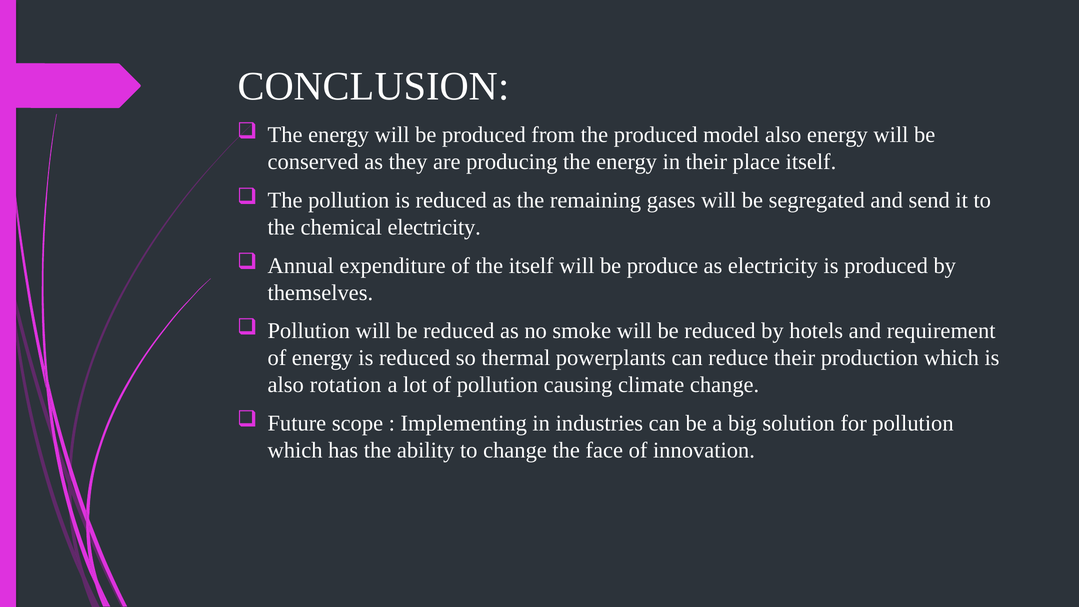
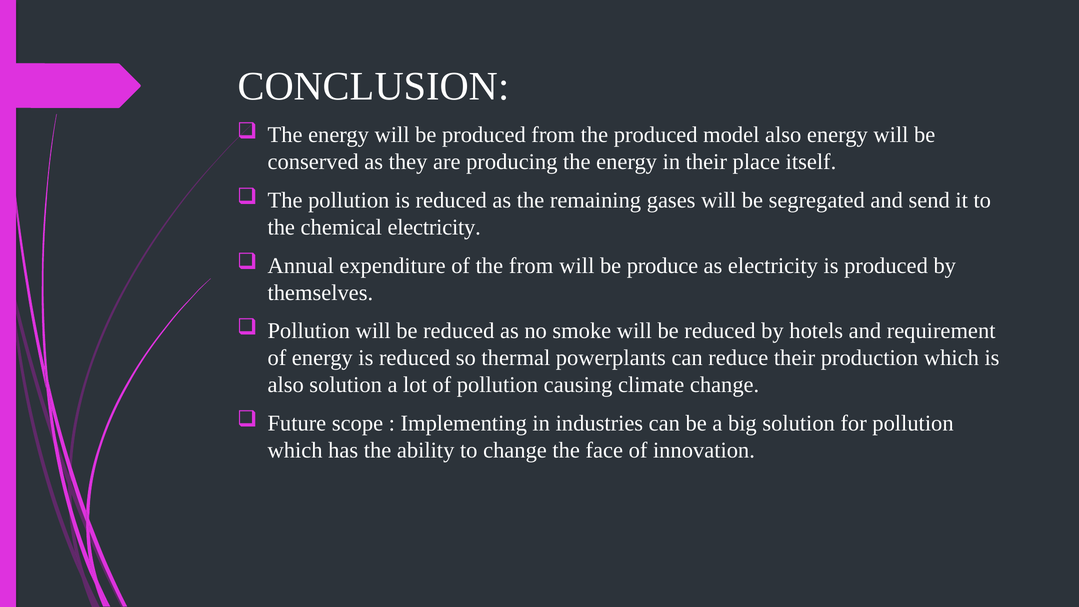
the itself: itself -> from
also rotation: rotation -> solution
